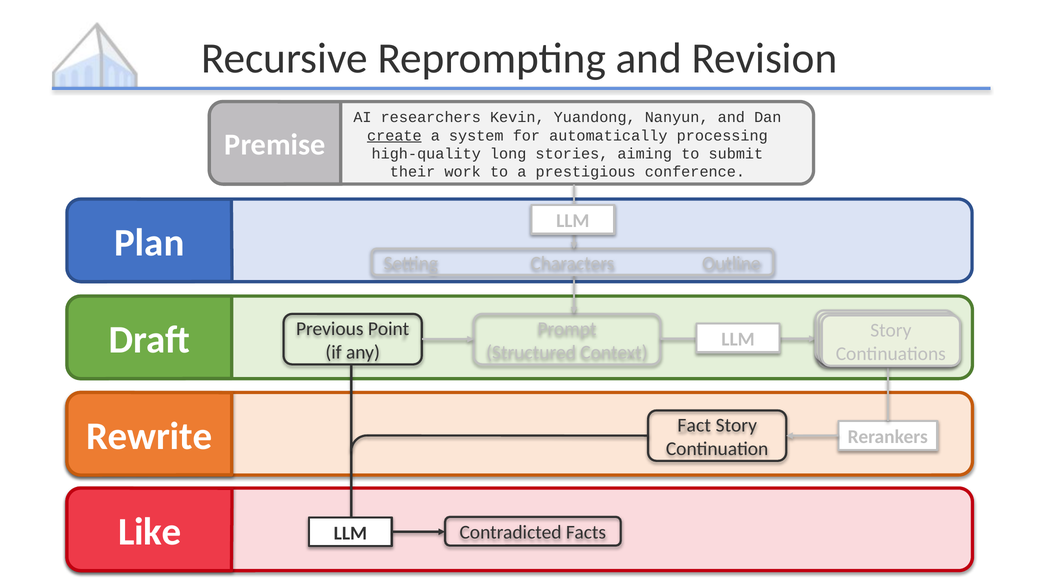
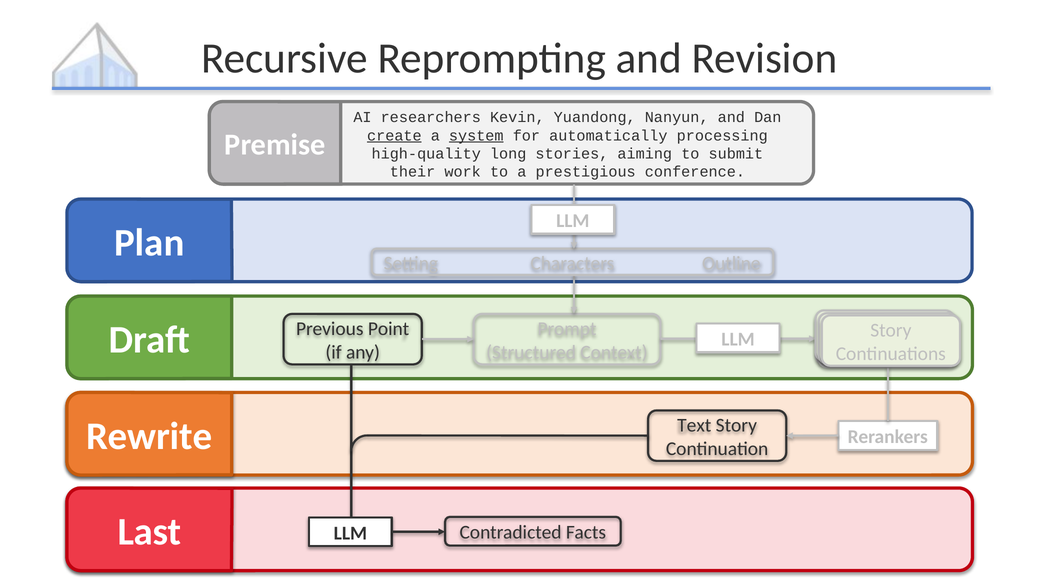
system underline: none -> present
Fact: Fact -> Text
Like: Like -> Last
